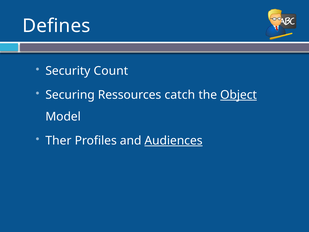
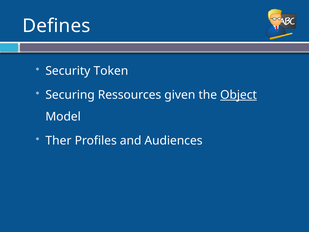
Count: Count -> Token
catch: catch -> given
Audiences underline: present -> none
